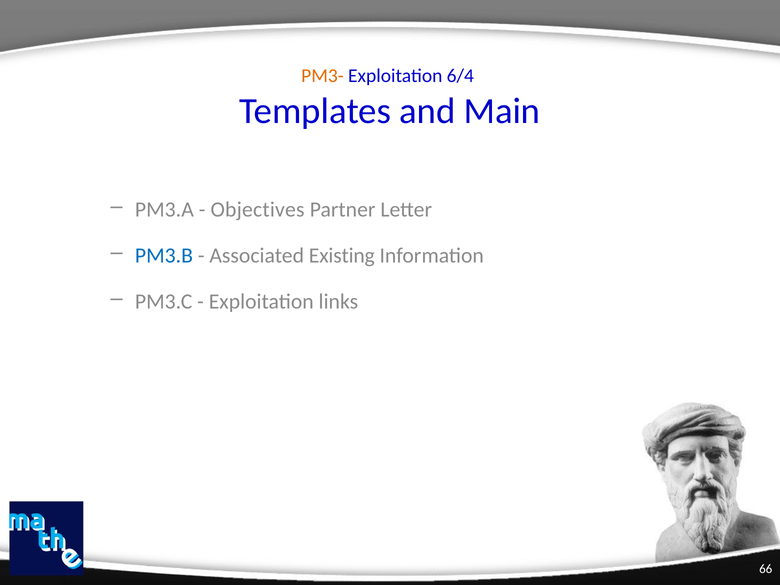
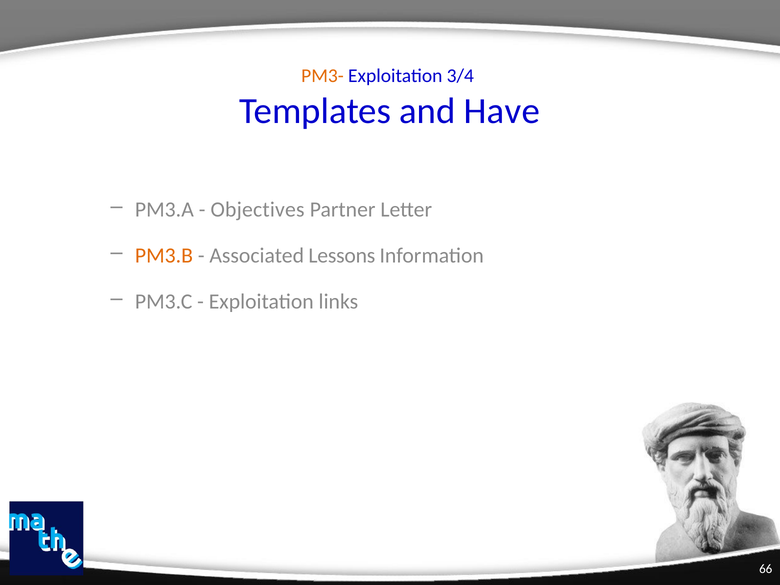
6/4: 6/4 -> 3/4
Main: Main -> Have
PM3.B colour: blue -> orange
Existing: Existing -> Lessons
